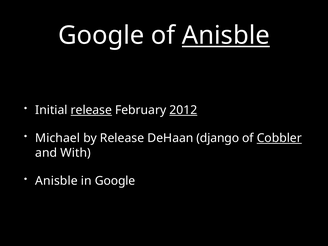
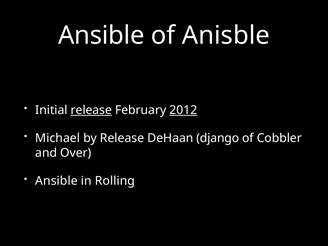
Google at (101, 35): Google -> Ansible
Anisble at (226, 35) underline: present -> none
Cobbler underline: present -> none
With: With -> Over
Anisble at (56, 181): Anisble -> Ansible
in Google: Google -> Rolling
